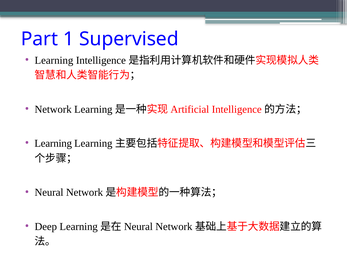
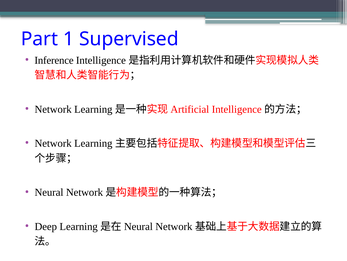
Learning at (54, 60): Learning -> Inference
Learning at (53, 143): Learning -> Network
